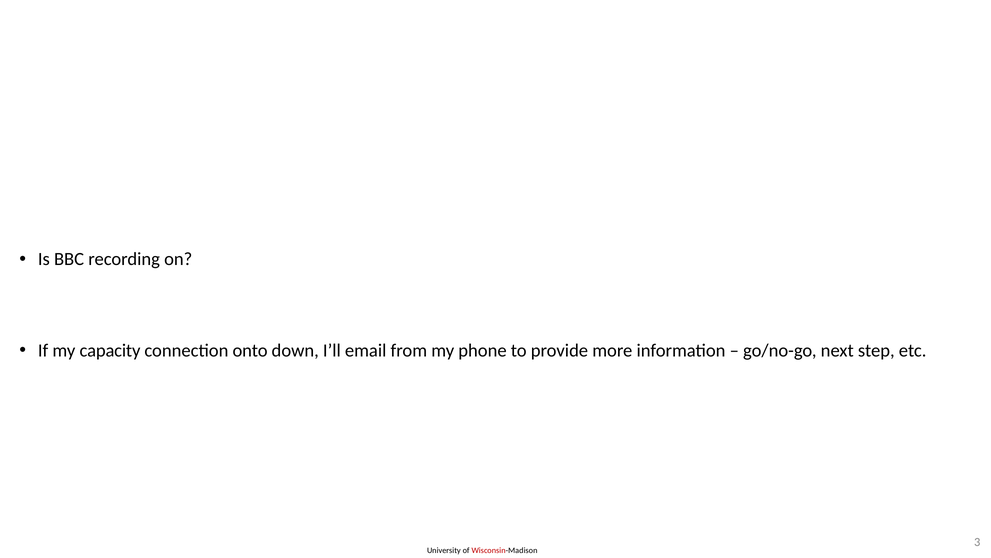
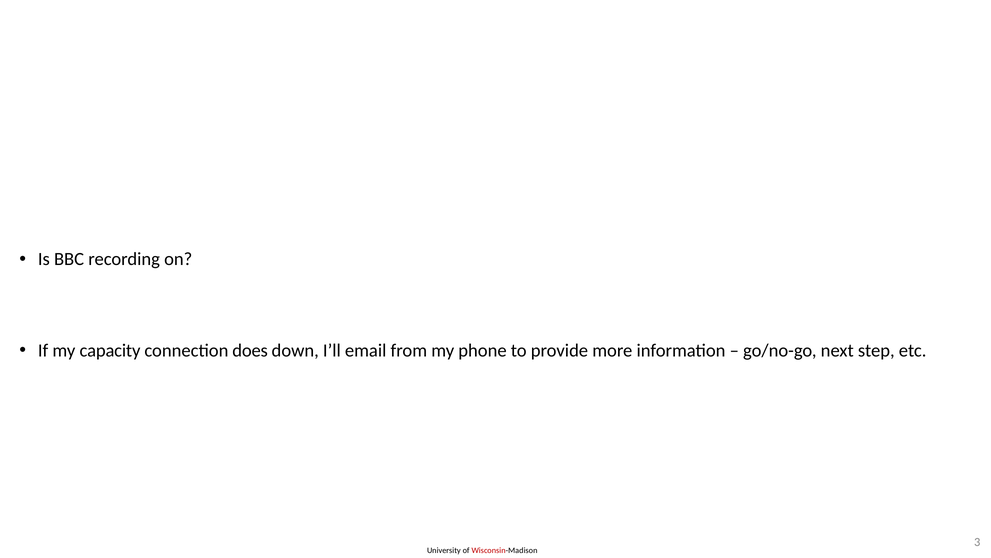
onto: onto -> does
